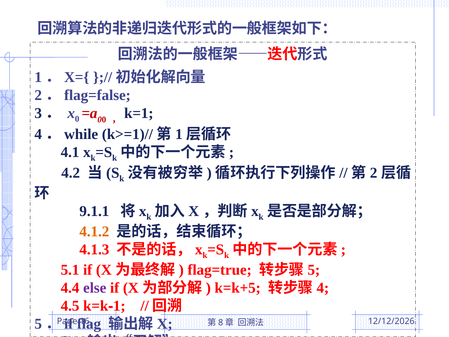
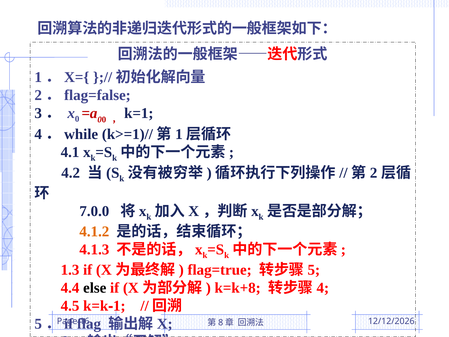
9.1.1: 9.1.1 -> 7.0.0
5.1: 5.1 -> 1.3
else at (95, 288) colour: purple -> black
k=k+5: k=k+5 -> k=k+8
